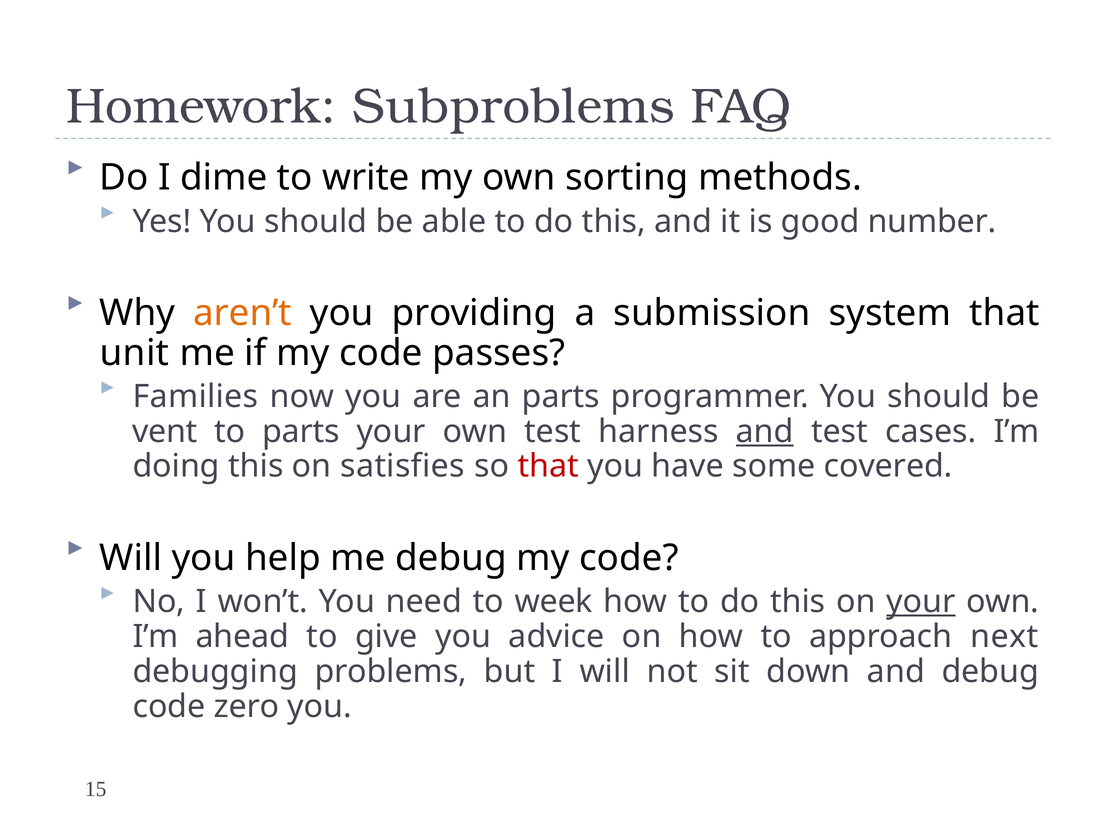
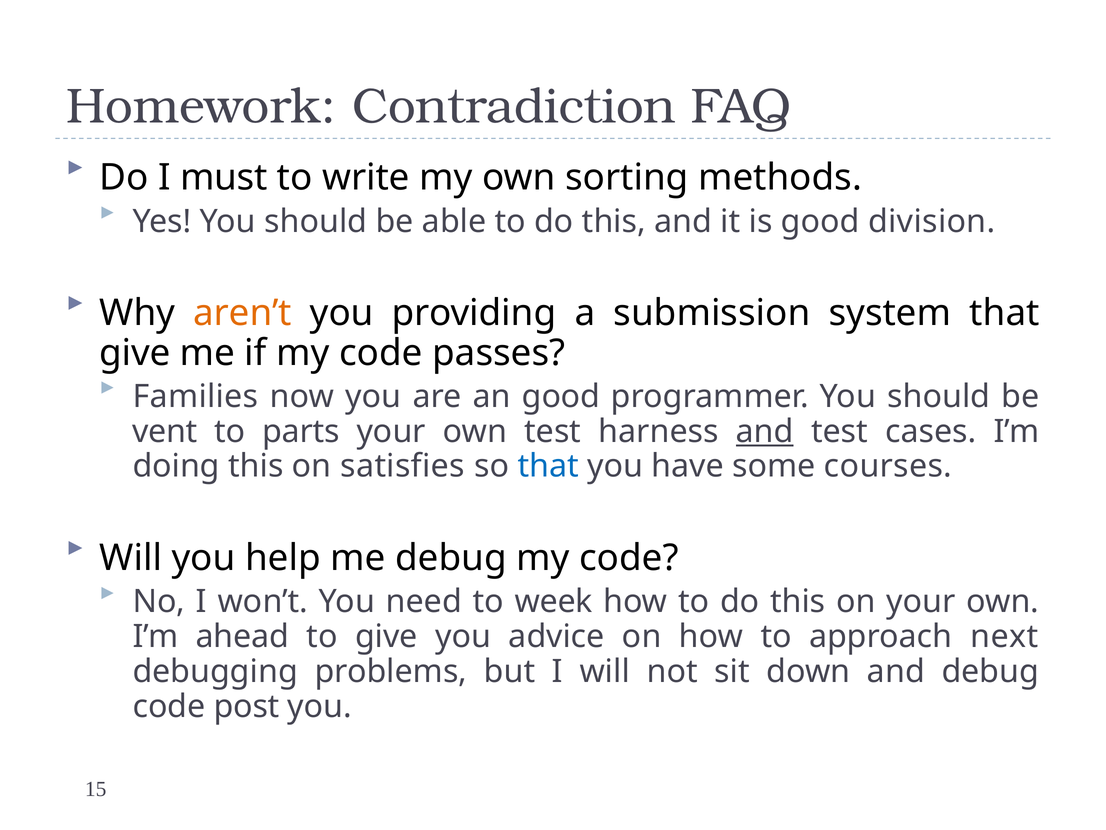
Subproblems: Subproblems -> Contradiction
dime: dime -> must
number: number -> division
unit at (135, 353): unit -> give
an parts: parts -> good
that at (548, 466) colour: red -> blue
covered: covered -> courses
your at (921, 601) underline: present -> none
zero: zero -> post
